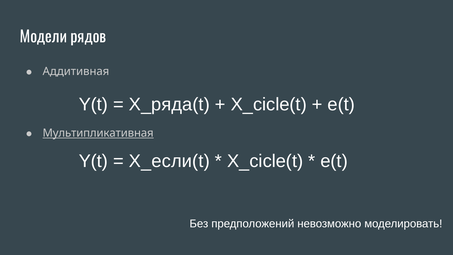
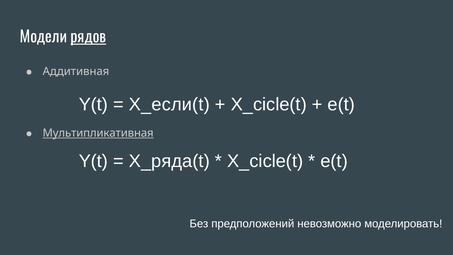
рядов underline: none -> present
X_ряда(t: X_ряда(t -> X_если(t
X_если(t: X_если(t -> X_ряда(t
